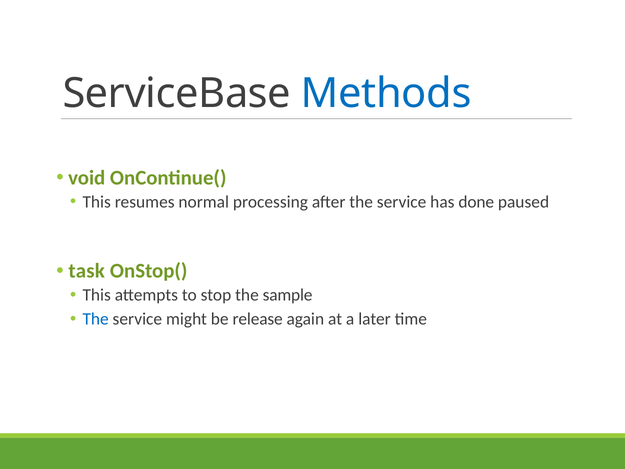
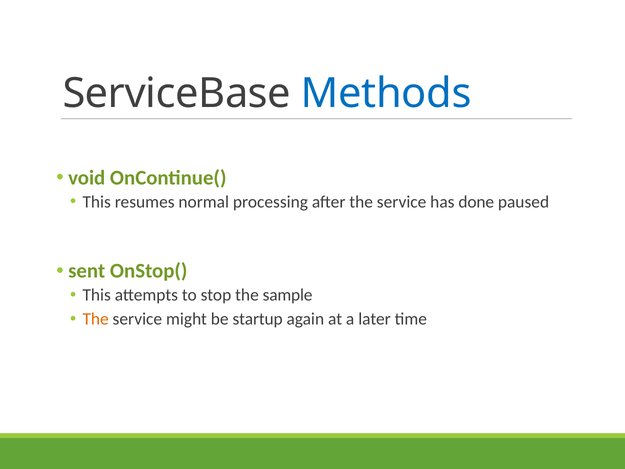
task: task -> sent
The at (96, 319) colour: blue -> orange
release: release -> startup
